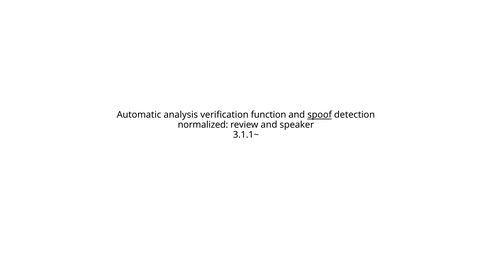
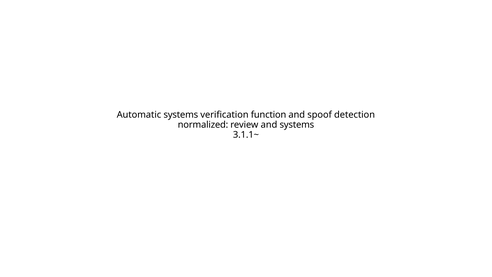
Automatic analysis: analysis -> systems
spoof underline: present -> none
and speaker: speaker -> systems
